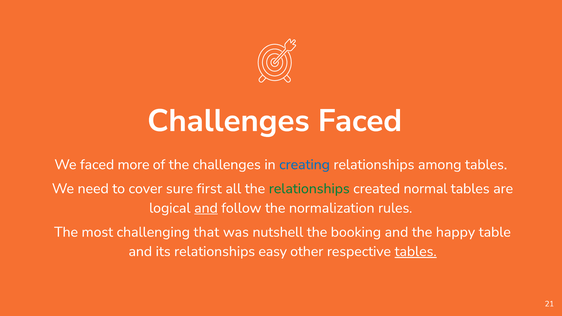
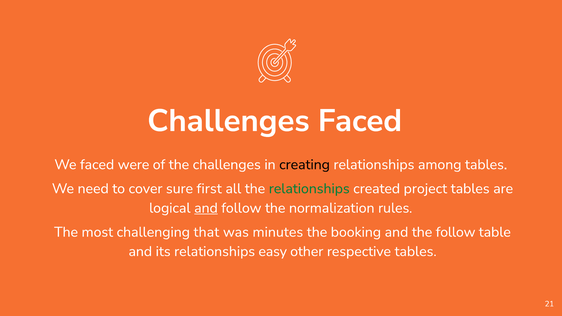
more: more -> were
creating colour: blue -> black
normal: normal -> project
nutshell: nutshell -> minutes
the happy: happy -> follow
tables at (416, 252) underline: present -> none
